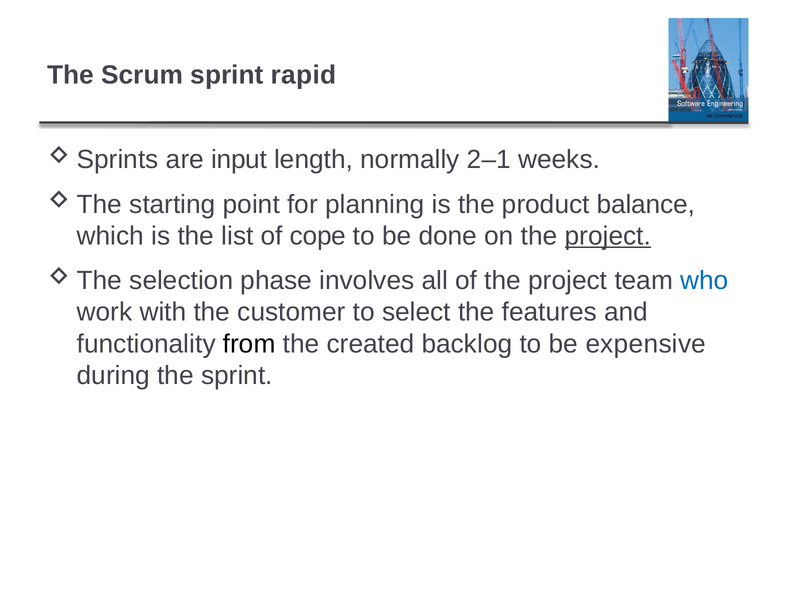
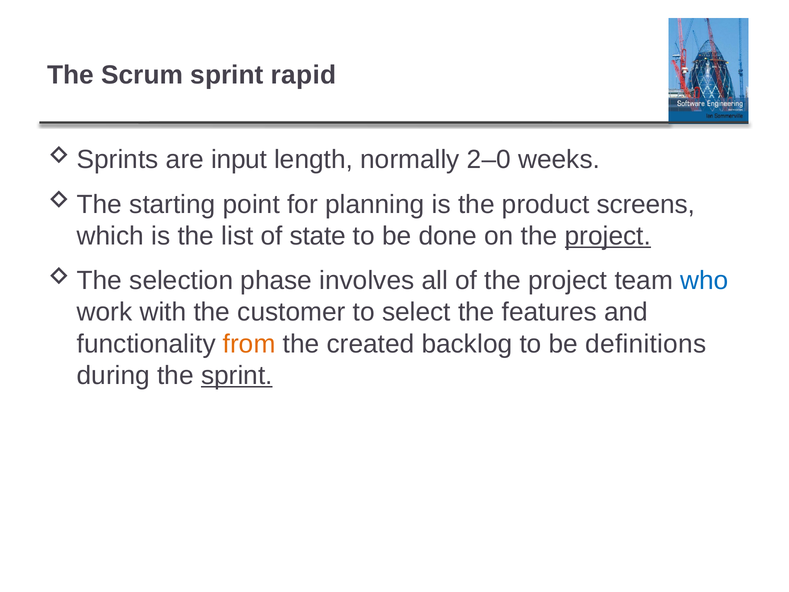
2–1: 2–1 -> 2–0
balance: balance -> screens
cope: cope -> state
from colour: black -> orange
expensive: expensive -> definitions
sprint at (237, 375) underline: none -> present
